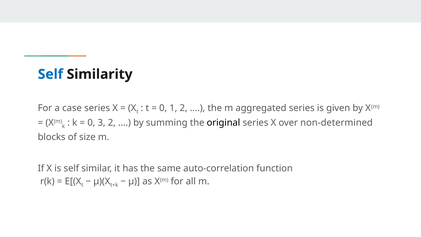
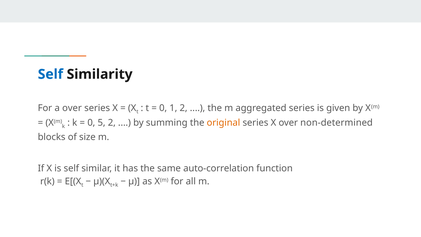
a case: case -> over
3: 3 -> 5
original colour: black -> orange
